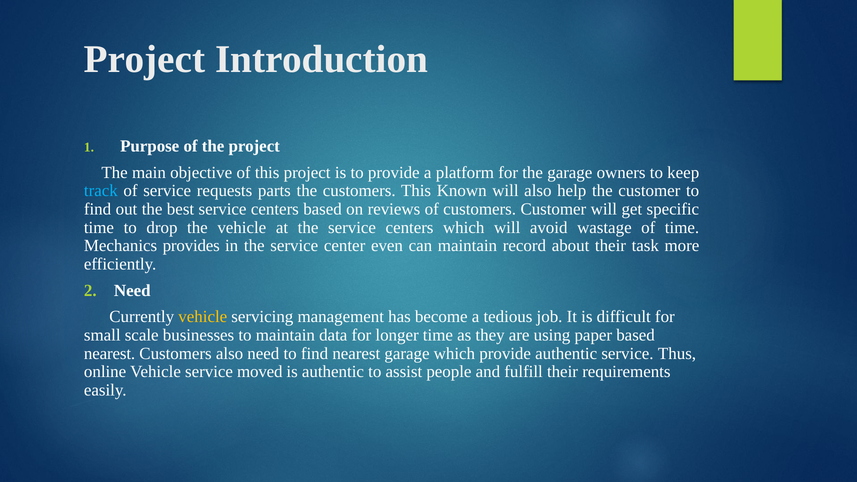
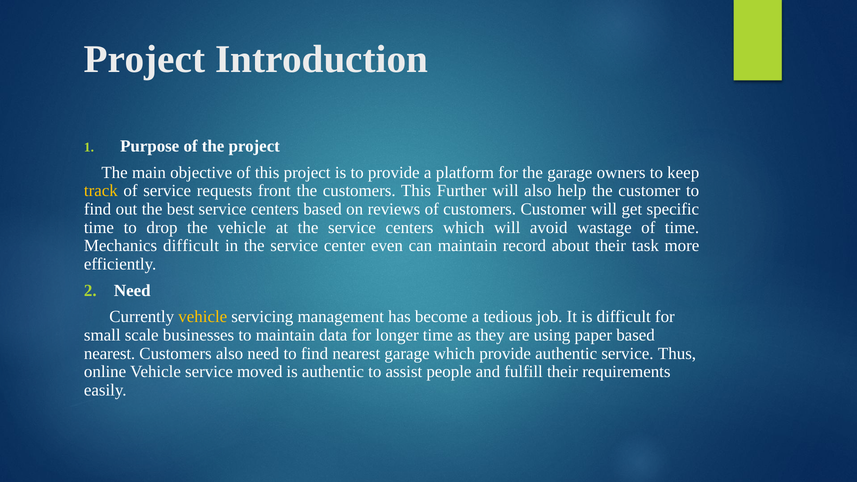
track colour: light blue -> yellow
parts: parts -> front
Known: Known -> Further
Mechanics provides: provides -> difficult
